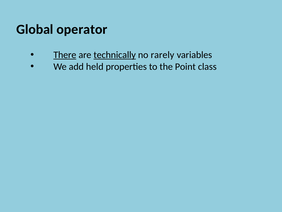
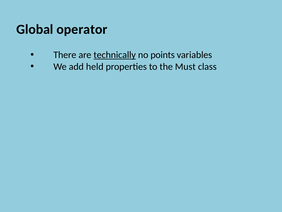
There underline: present -> none
rarely: rarely -> points
Point: Point -> Must
